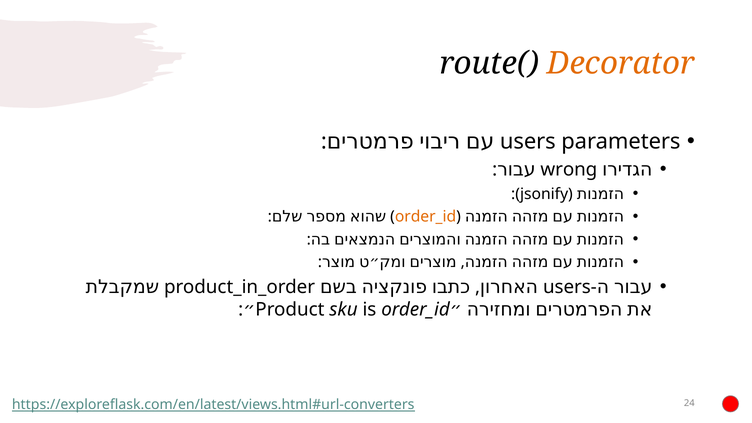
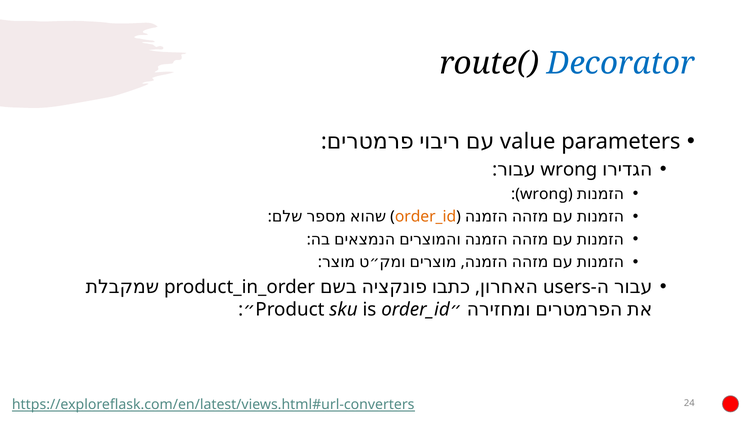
Decorator colour: orange -> blue
users at (528, 142): users -> value
jsonify at (544, 194): jsonify -> wrong
